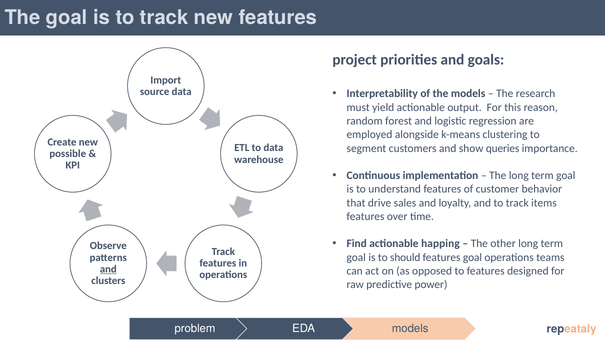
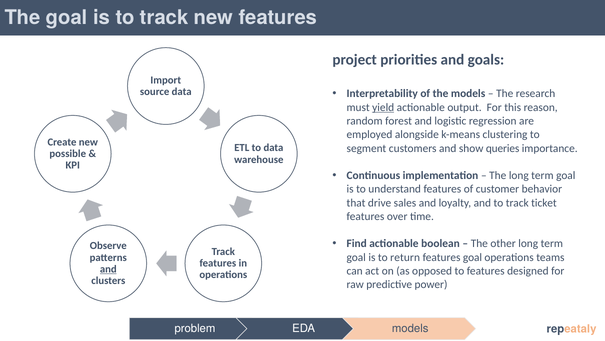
yield underline: none -> present
items: items -> ticket
happing: happing -> boolean
should: should -> return
